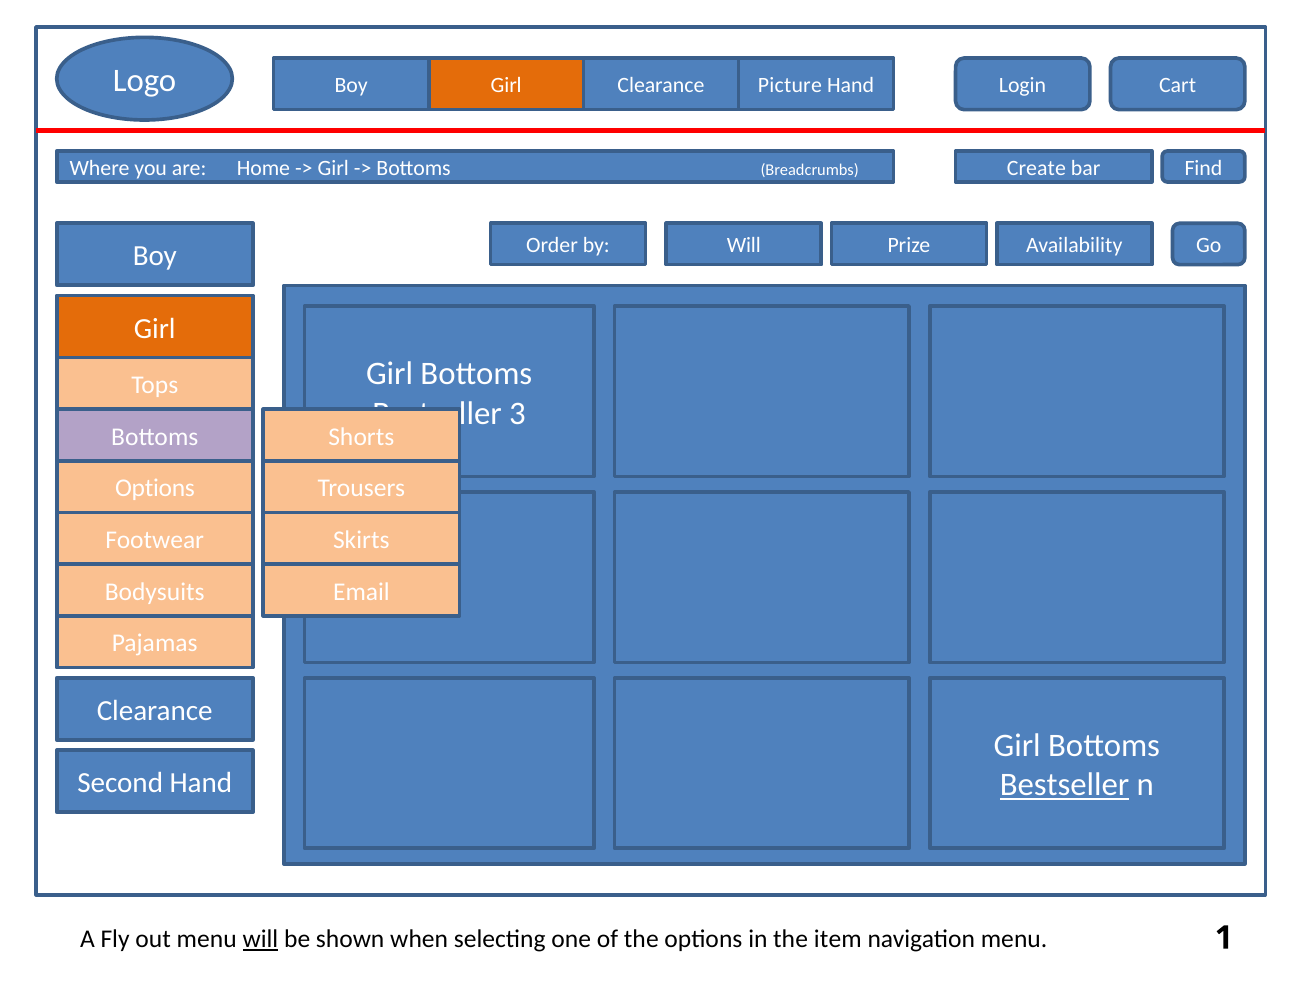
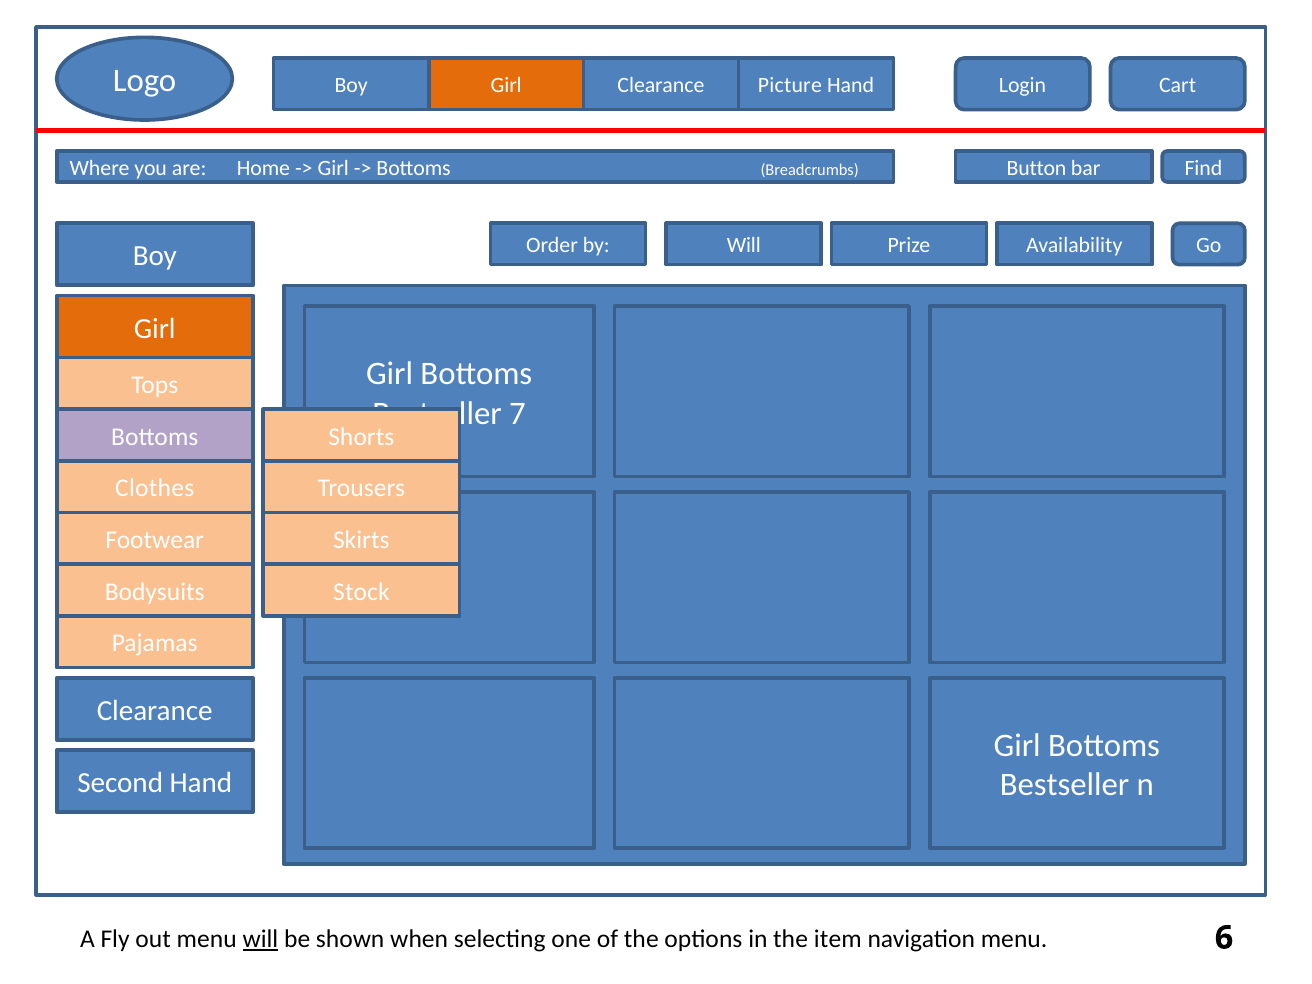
Create: Create -> Button
3: 3 -> 7
Options at (155, 489): Options -> Clothes
Email: Email -> Stock
Bestseller at (1065, 785) underline: present -> none
1: 1 -> 6
